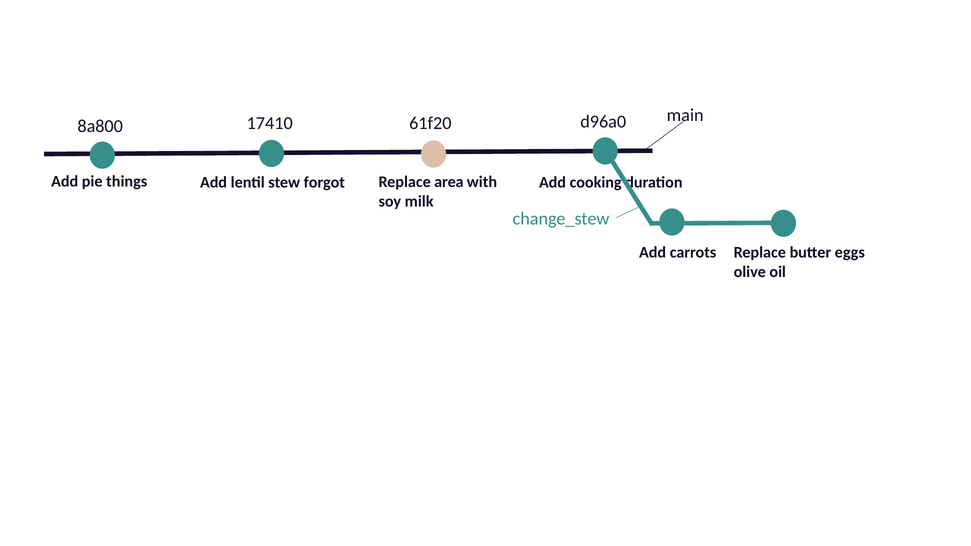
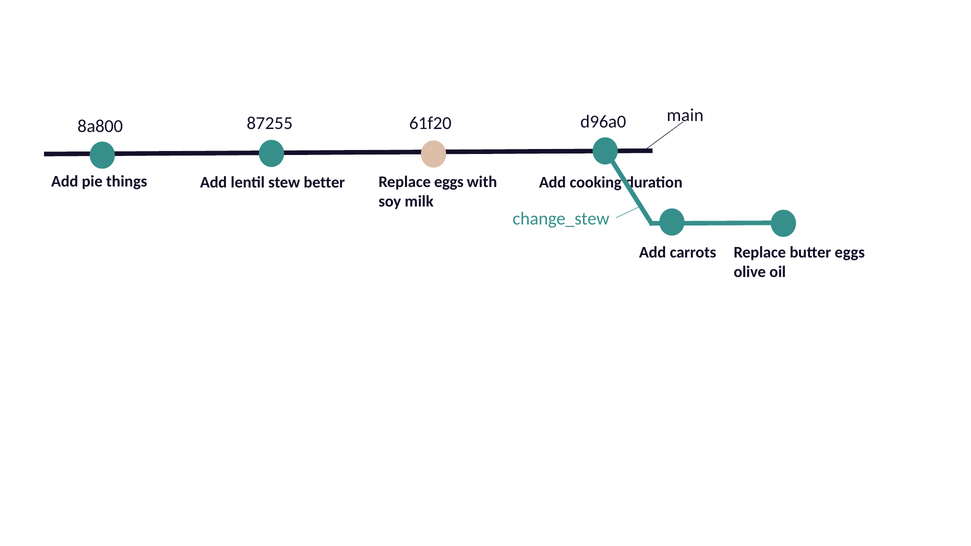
17410: 17410 -> 87255
forgot: forgot -> better
Replace area: area -> eggs
